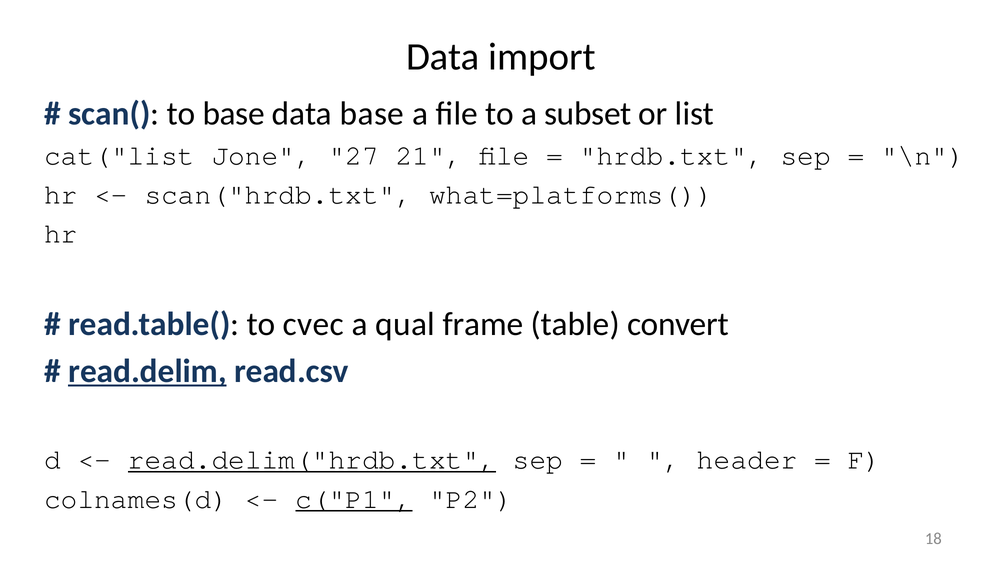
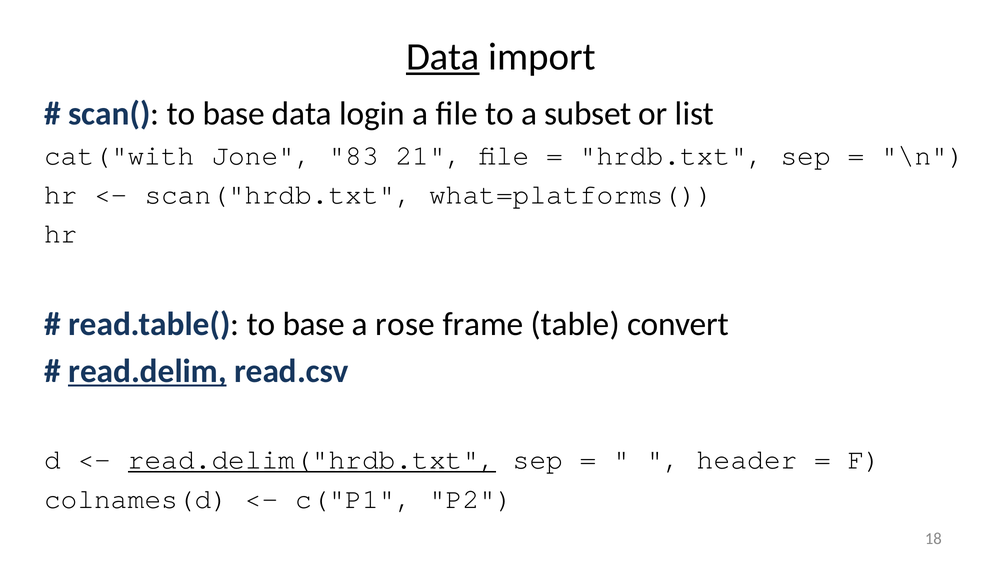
Data at (443, 57) underline: none -> present
data base: base -> login
cat("list: cat("list -> cat("with
27: 27 -> 83
read.table( to cvec: cvec -> base
qual: qual -> rose
c("P1 underline: present -> none
